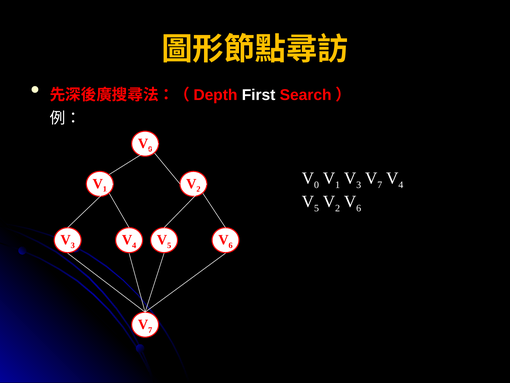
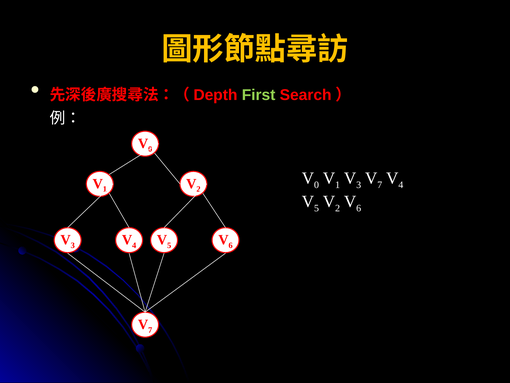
First colour: white -> light green
